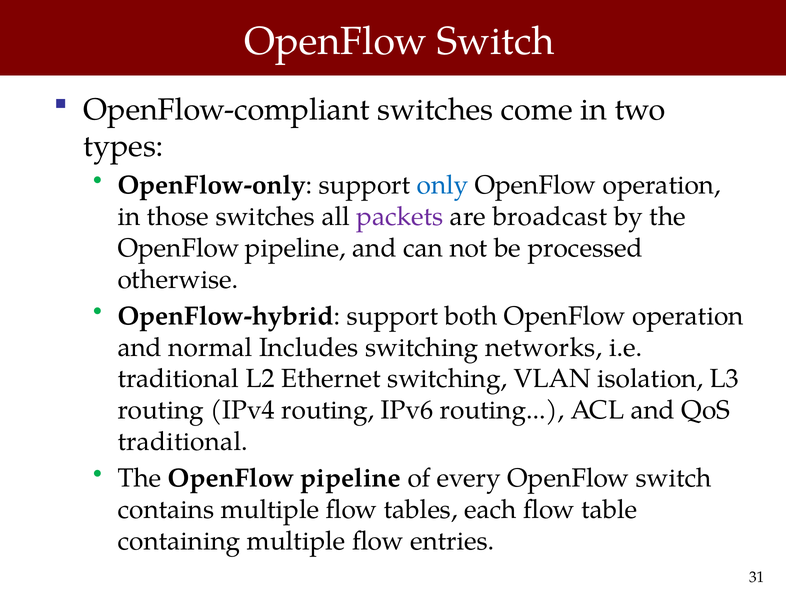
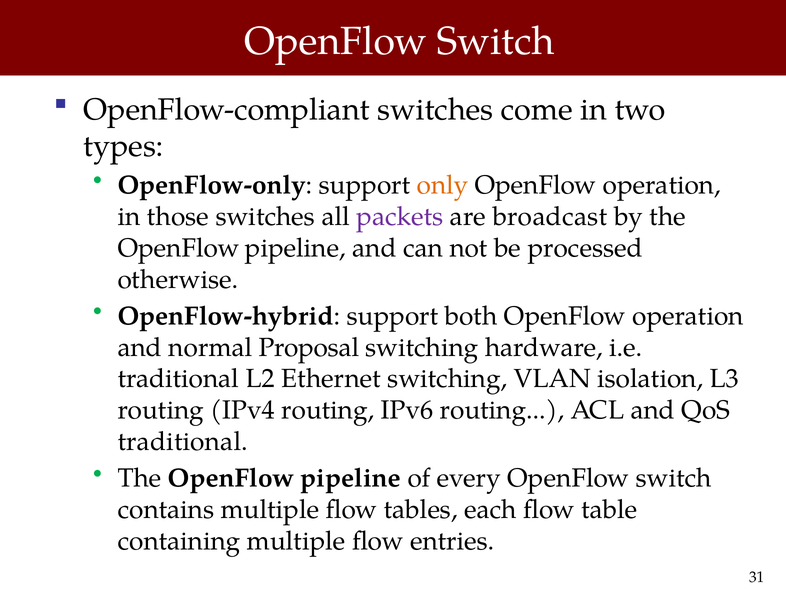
only colour: blue -> orange
Includes: Includes -> Proposal
networks: networks -> hardware
